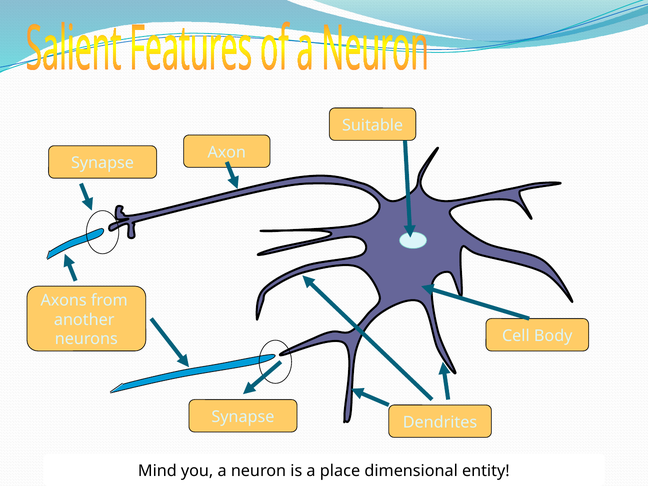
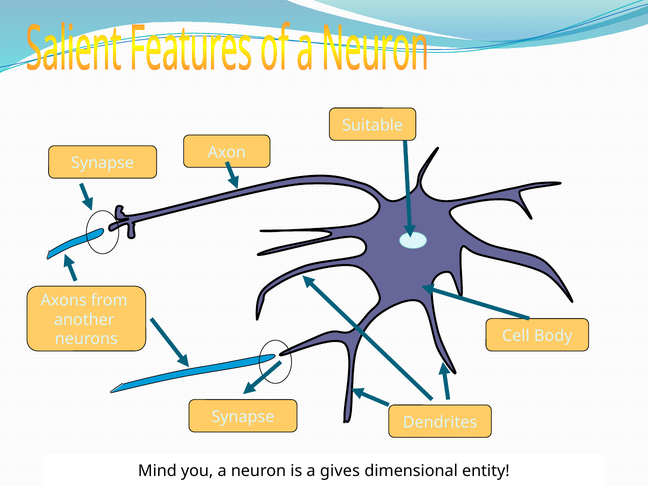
place: place -> gives
